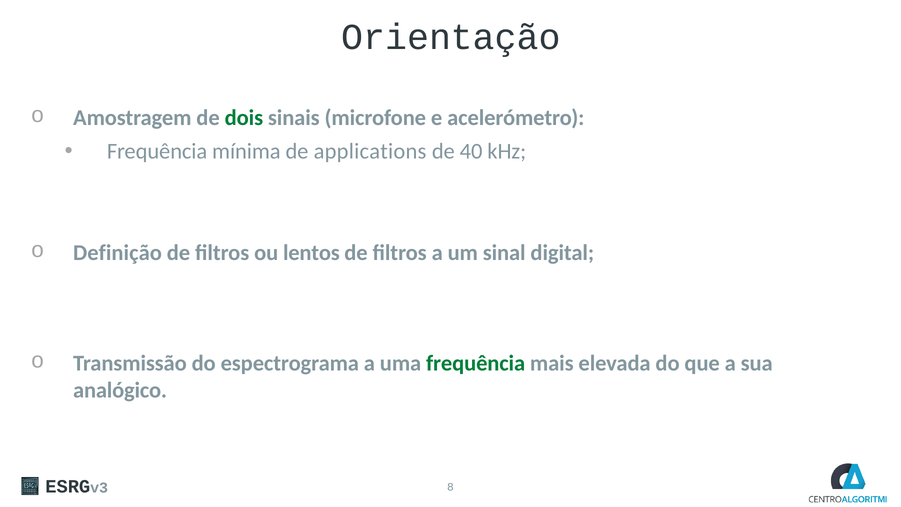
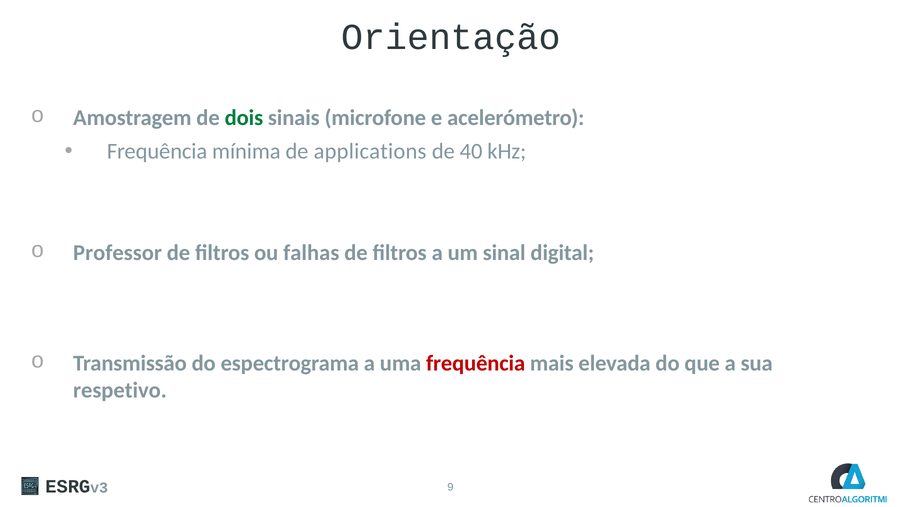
Definição: Definição -> Professor
lentos: lentos -> falhas
frequência at (476, 363) colour: green -> red
analógico: analógico -> respetivo
8: 8 -> 9
